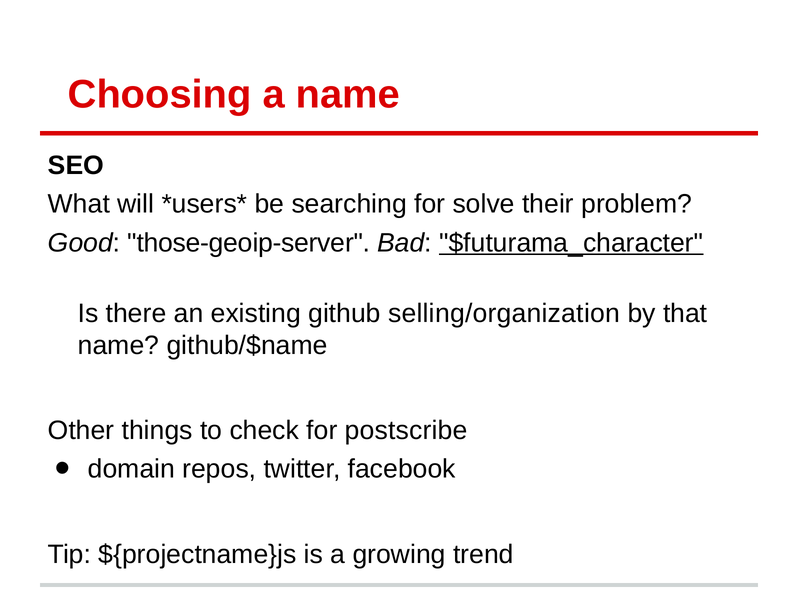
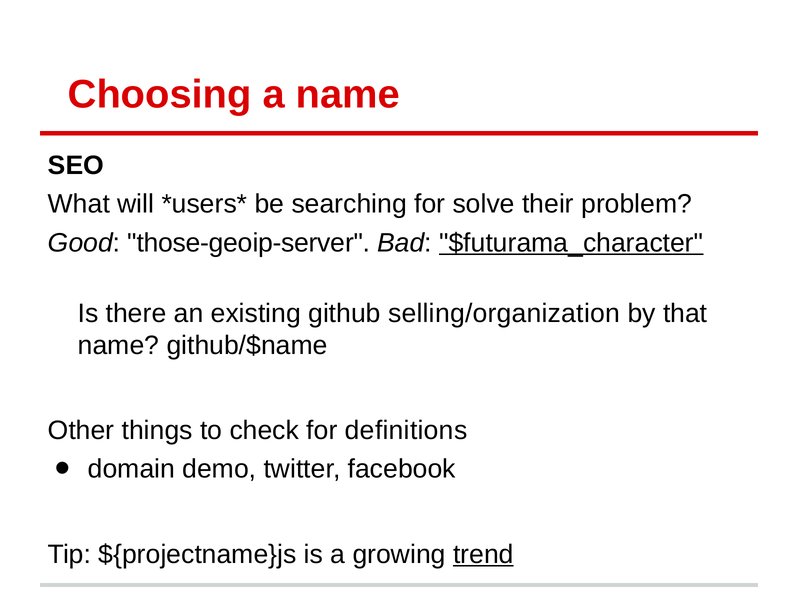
postscribe: postscribe -> definitions
repos: repos -> demo
trend underline: none -> present
